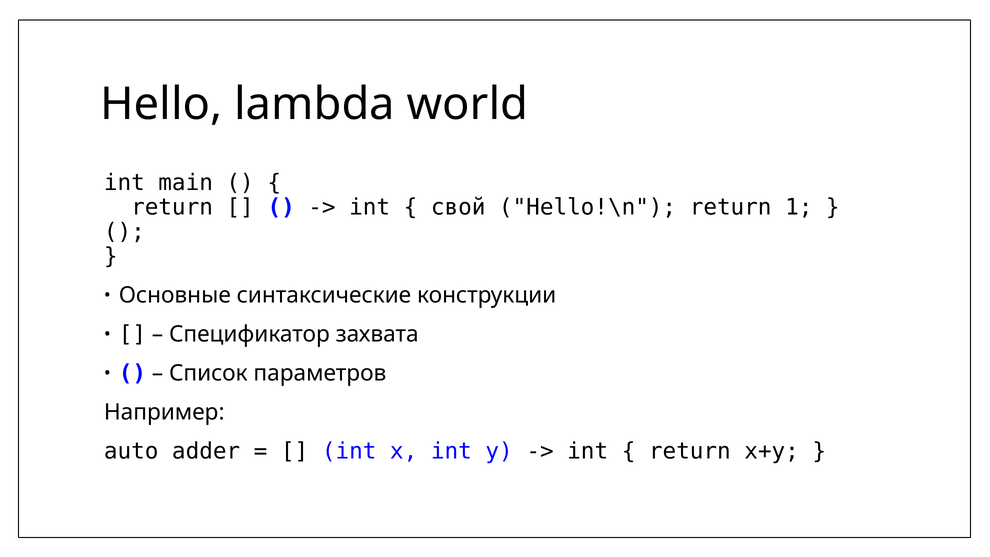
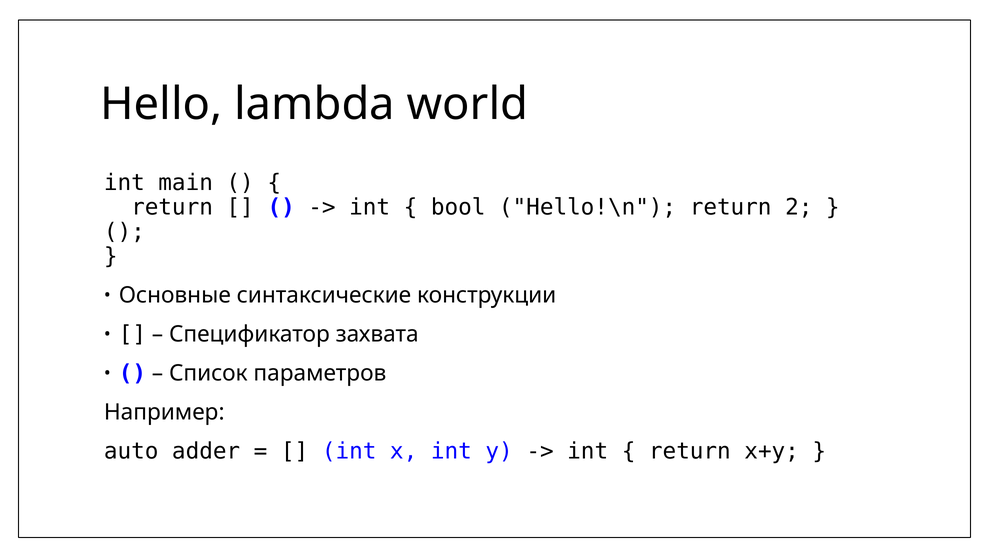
свой: свой -> bool
1: 1 -> 2
